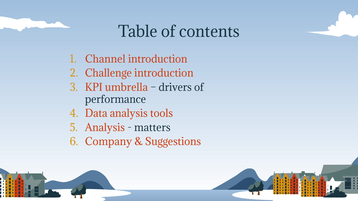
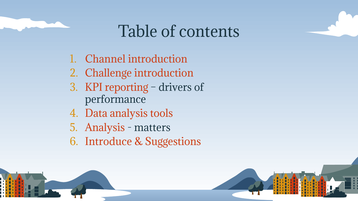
umbrella: umbrella -> reporting
Company: Company -> Introduce
